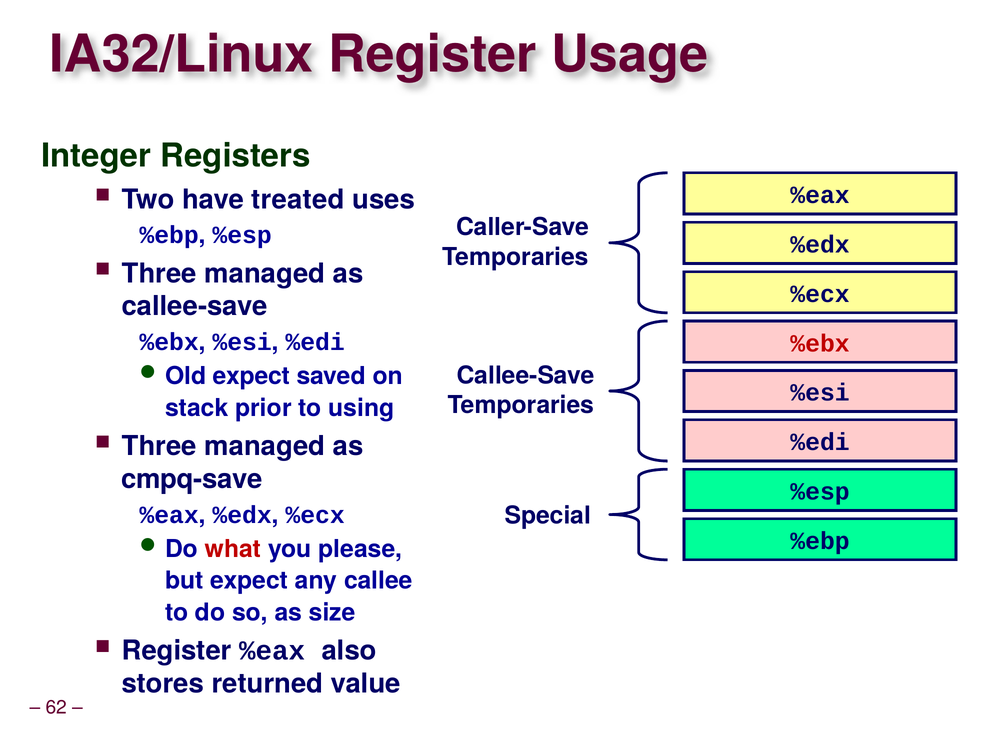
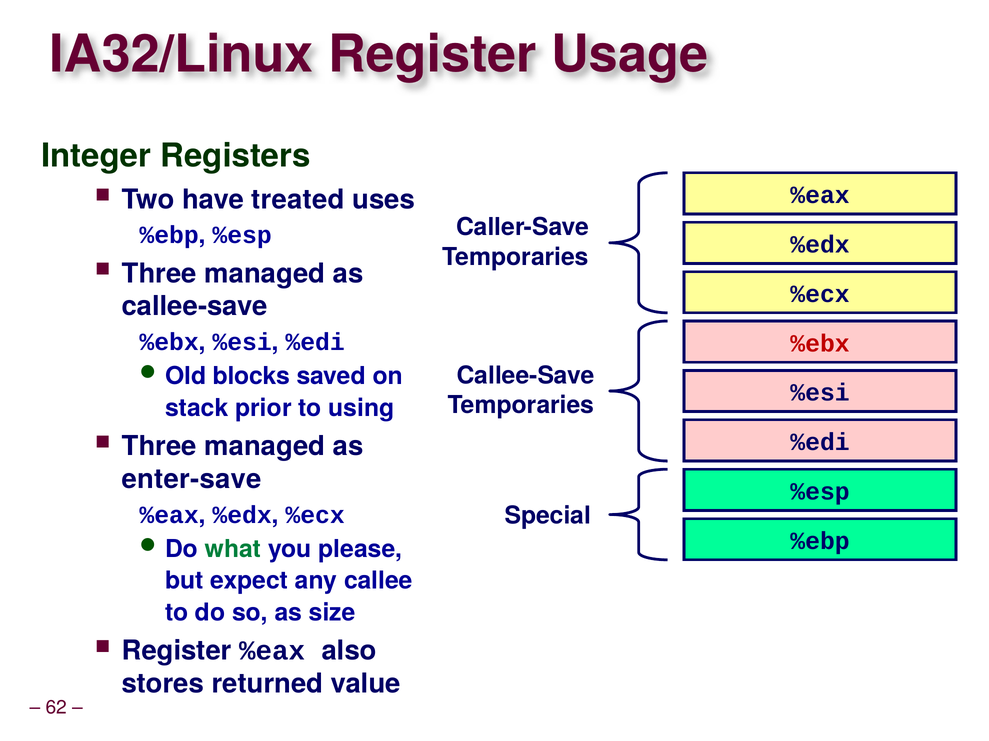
expect at (252, 377): expect -> blocks
cmpq-save: cmpq-save -> enter-save
what colour: red -> green
